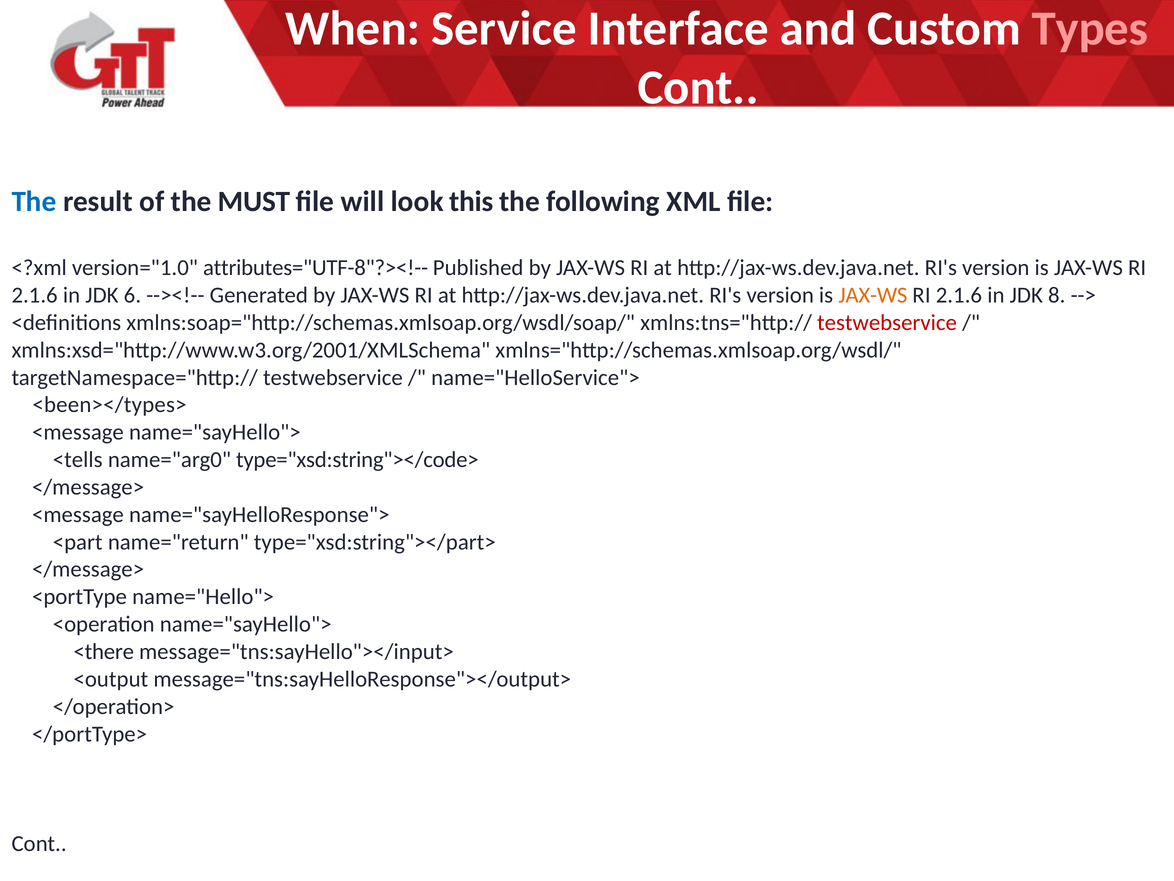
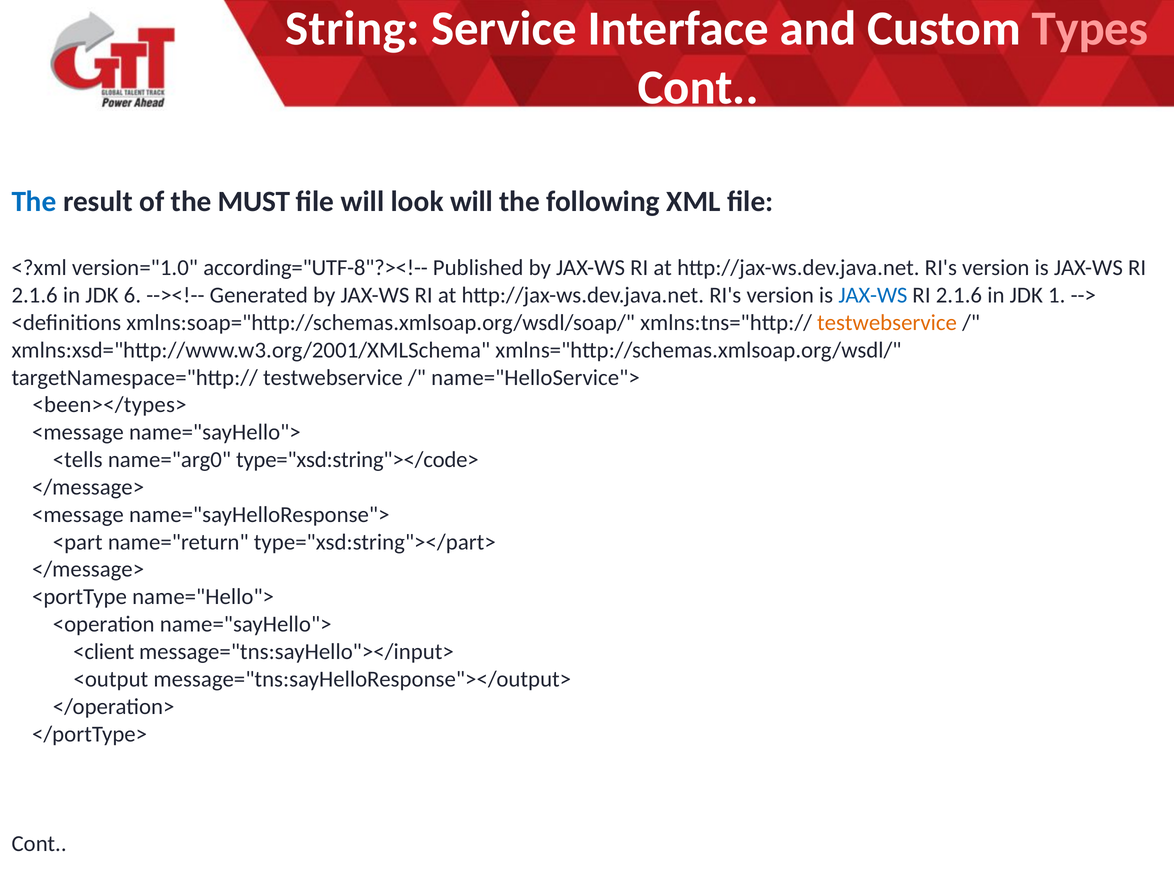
When: When -> String
look this: this -> will
attributes="UTF-8"?><!--: attributes="UTF-8"?><!-- -> according="UTF-8"?><!--
JAX-WS at (873, 295) colour: orange -> blue
8: 8 -> 1
testwebservice at (887, 322) colour: red -> orange
<there: <there -> <client
